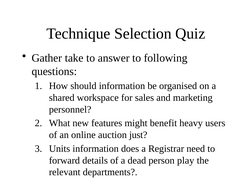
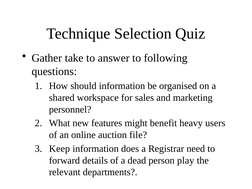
just: just -> file
Units: Units -> Keep
